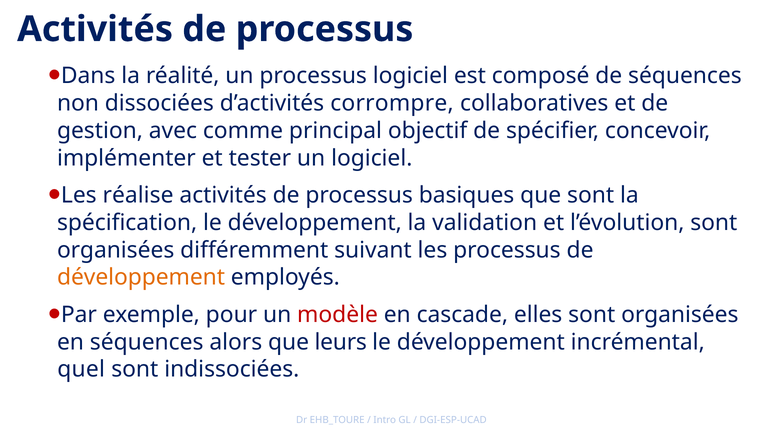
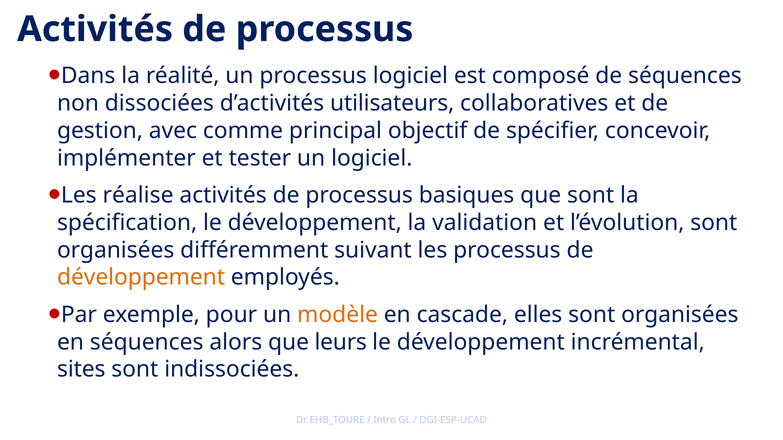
corrompre: corrompre -> utilisateurs
modèle colour: red -> orange
quel: quel -> sites
